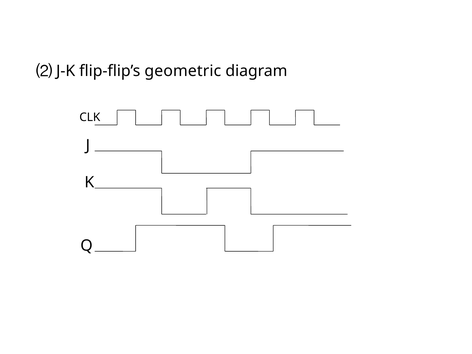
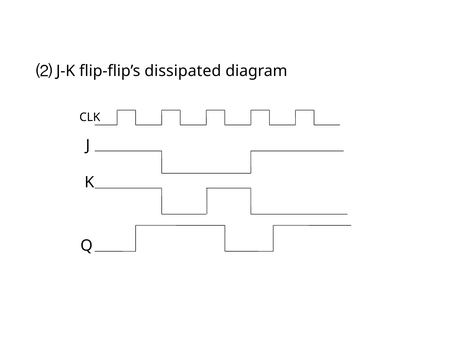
geometric: geometric -> dissipated
